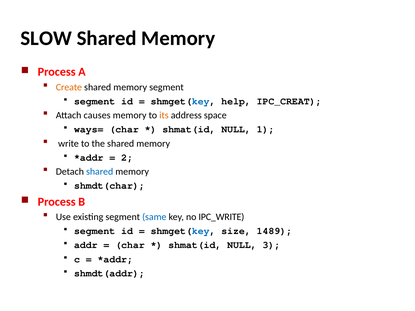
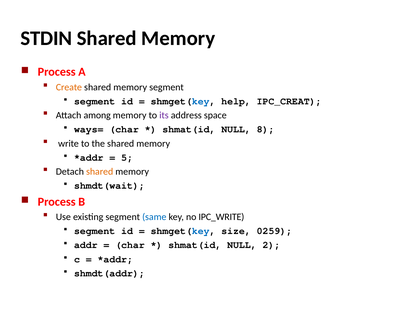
SLOW: SLOW -> STDIN
causes: causes -> among
its colour: orange -> purple
1: 1 -> 8
2: 2 -> 5
shared at (100, 172) colour: blue -> orange
shmdt(char: shmdt(char -> shmdt(wait
1489: 1489 -> 0259
3: 3 -> 2
